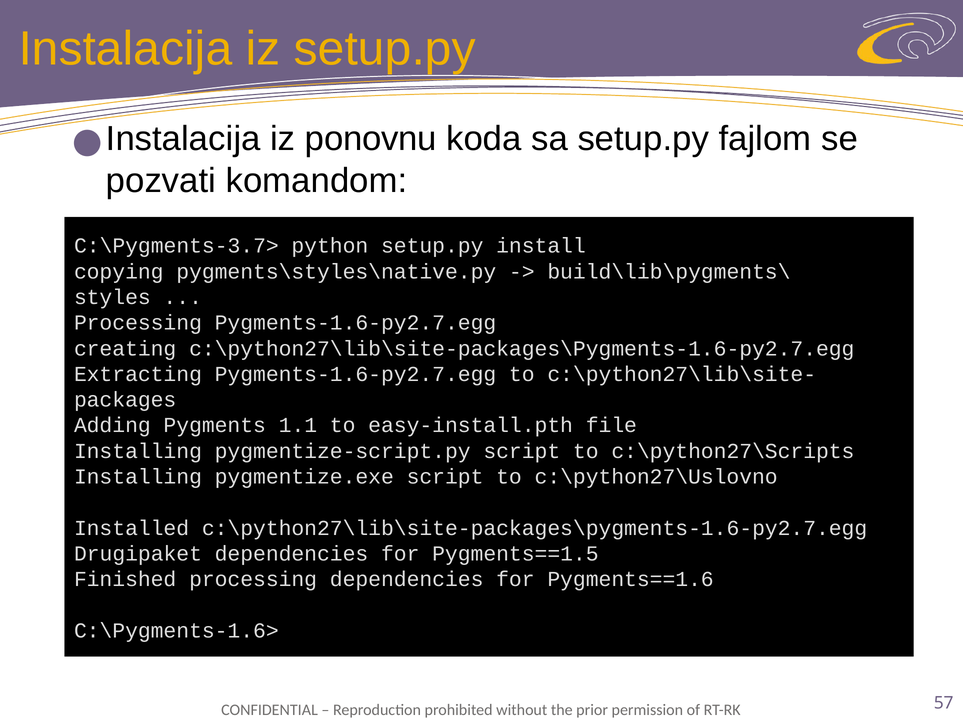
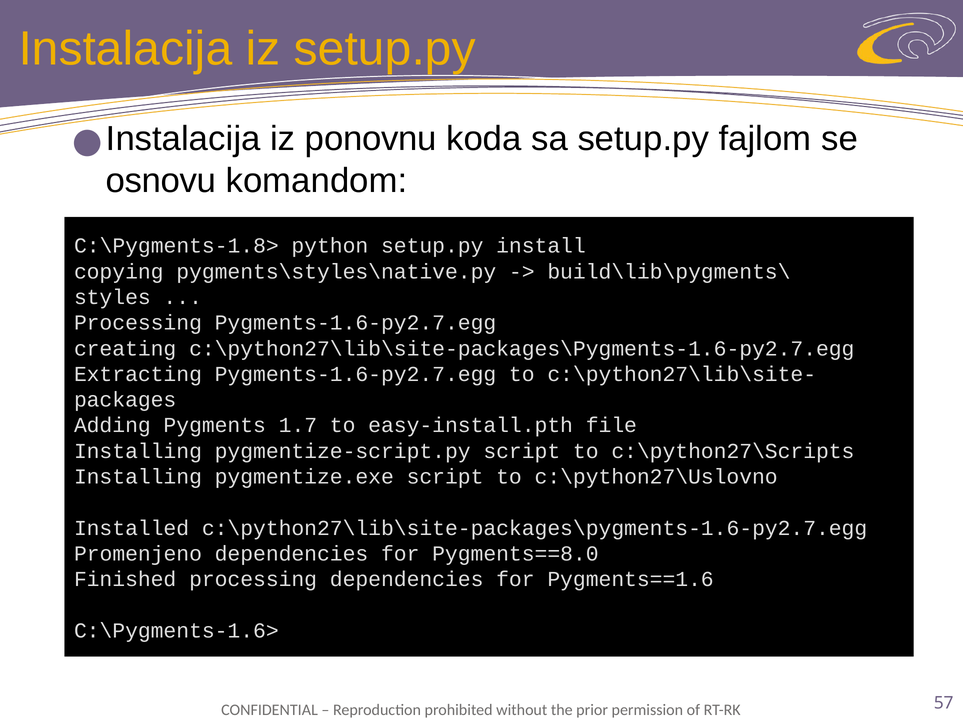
pozvati: pozvati -> osnovu
C:\Pygments-3.7>: C:\Pygments-3.7> -> C:\Pygments-1.8>
1.1: 1.1 -> 1.7
Drugipaket: Drugipaket -> Promenjeno
Pygments==1.5: Pygments==1.5 -> Pygments==8.0
